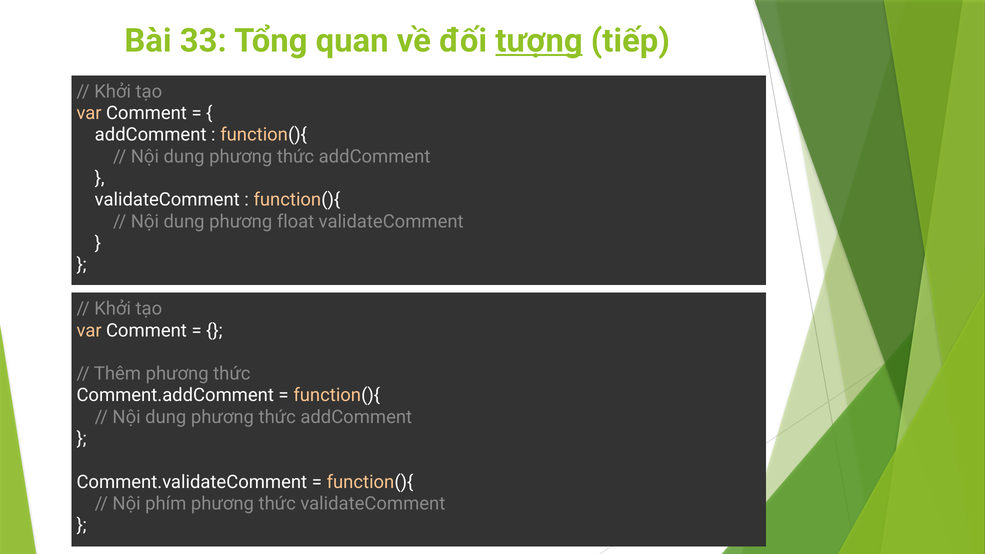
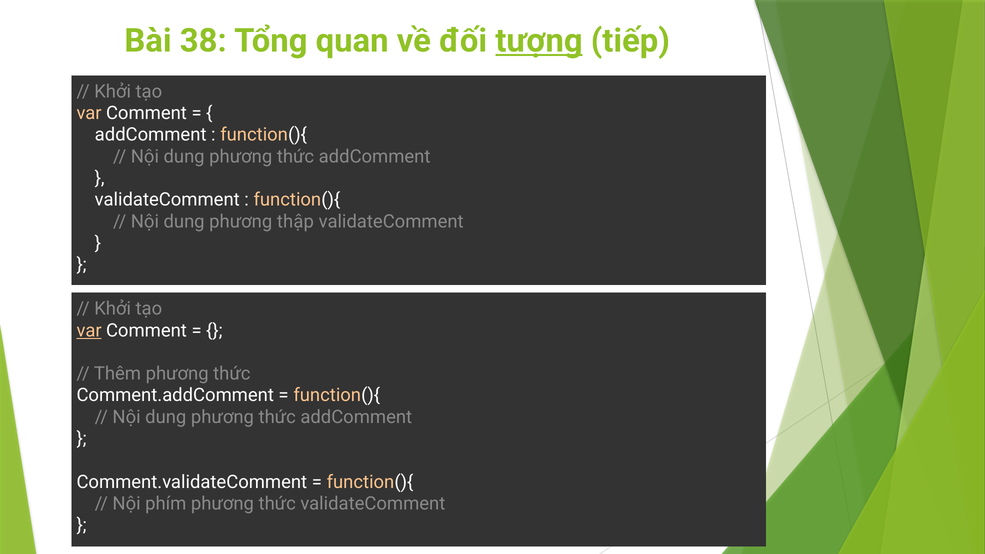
33: 33 -> 38
float: float -> thập
var at (89, 330) underline: none -> present
